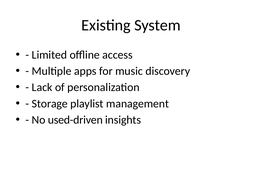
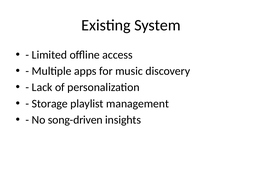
used-driven: used-driven -> song-driven
